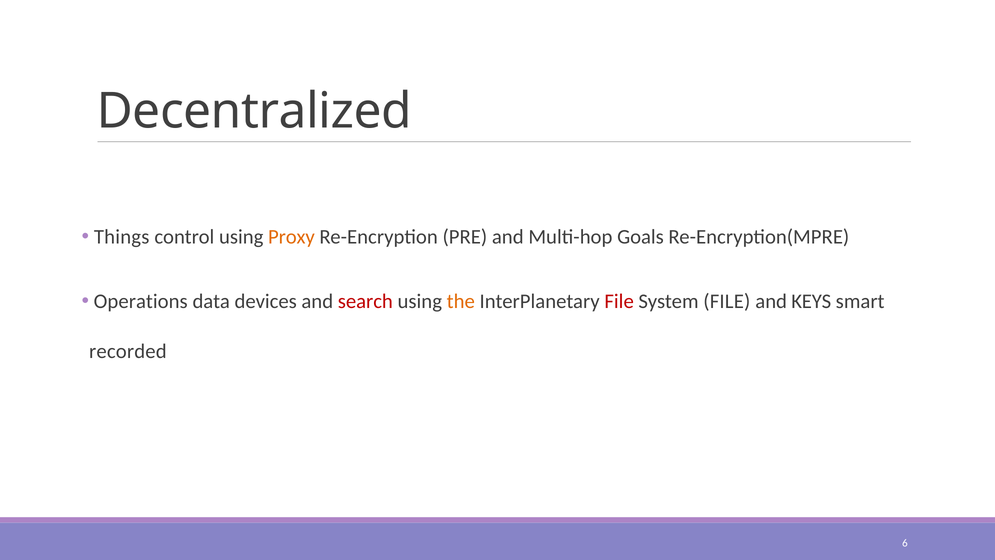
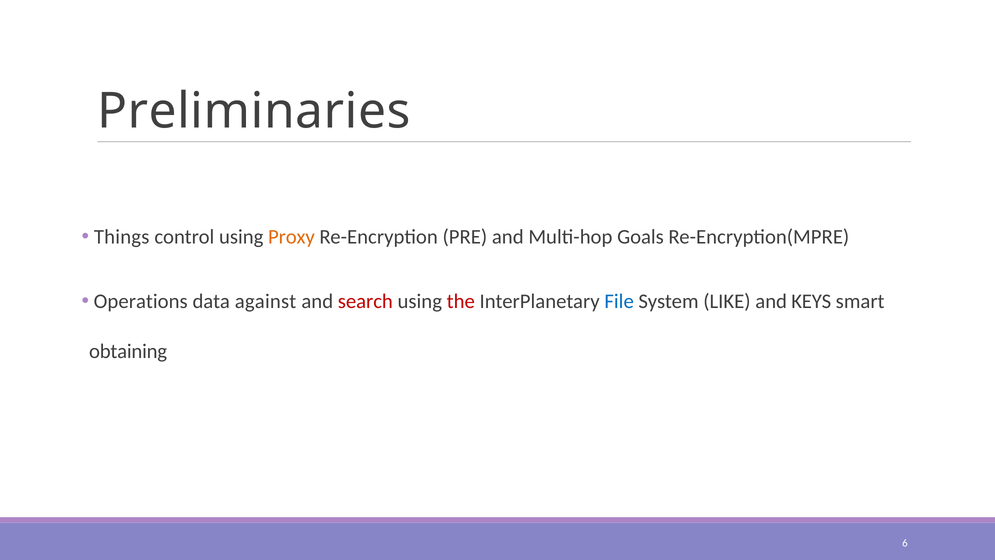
Decentralized: Decentralized -> Preliminaries
devices: devices -> against
the colour: orange -> red
File at (619, 301) colour: red -> blue
System FILE: FILE -> LIKE
recorded: recorded -> obtaining
